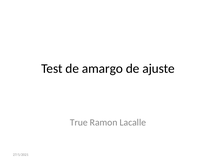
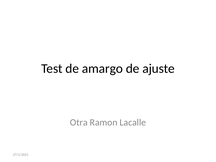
True: True -> Otra
